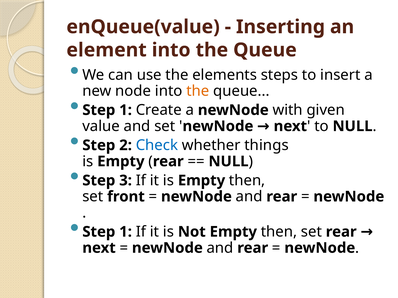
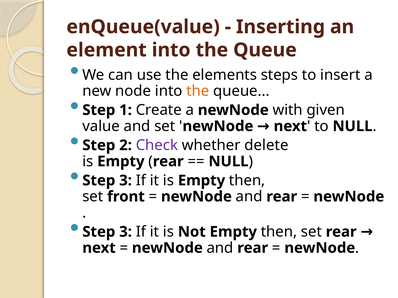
Check colour: blue -> purple
things: things -> delete
1 at (126, 232): 1 -> 3
